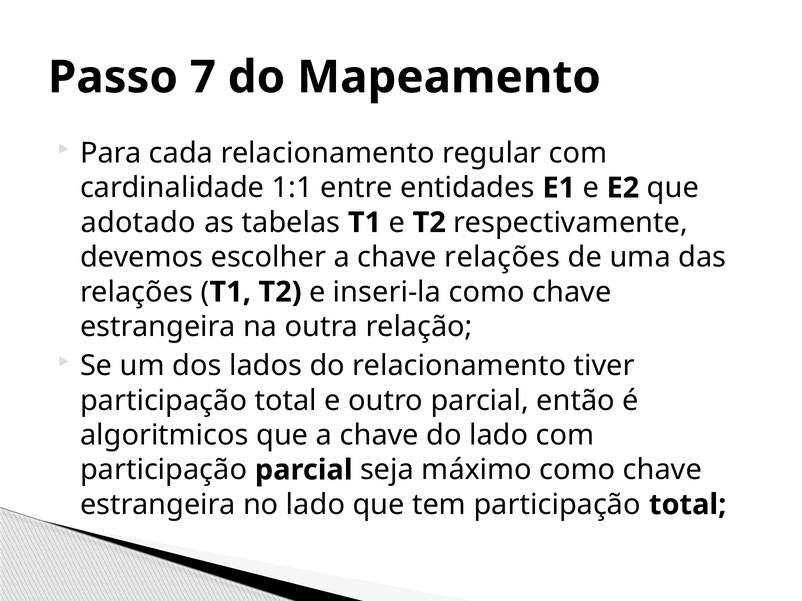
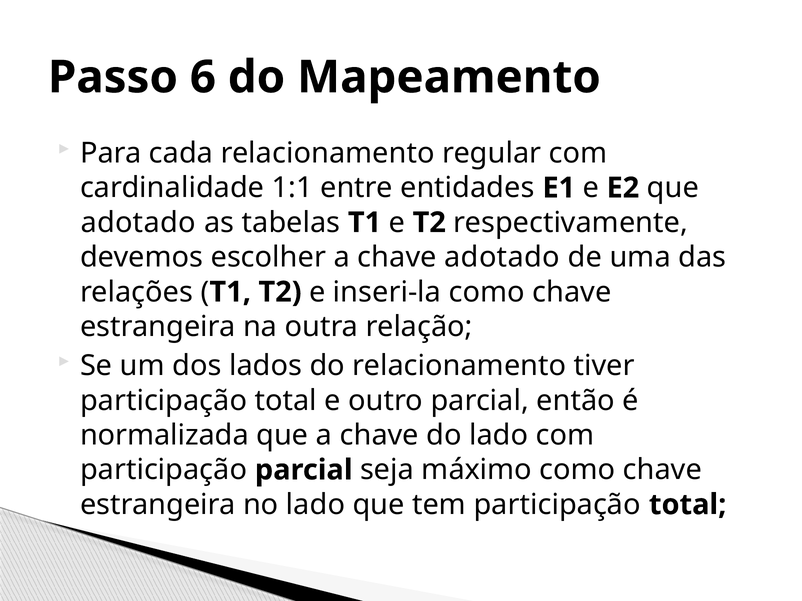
7: 7 -> 6
chave relações: relações -> adotado
algoritmicos: algoritmicos -> normalizada
